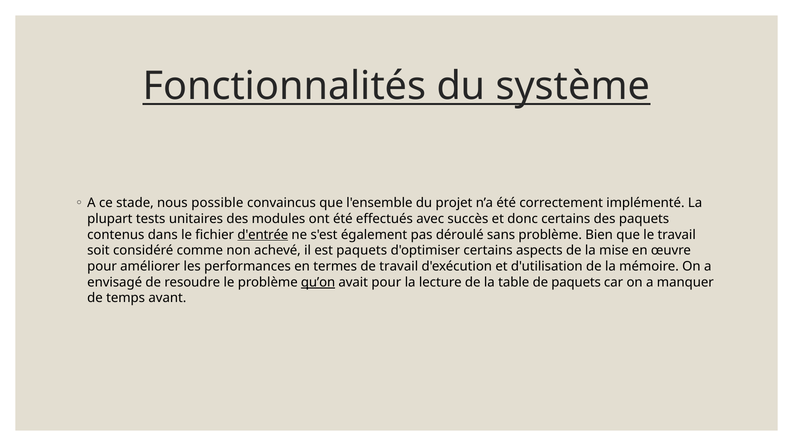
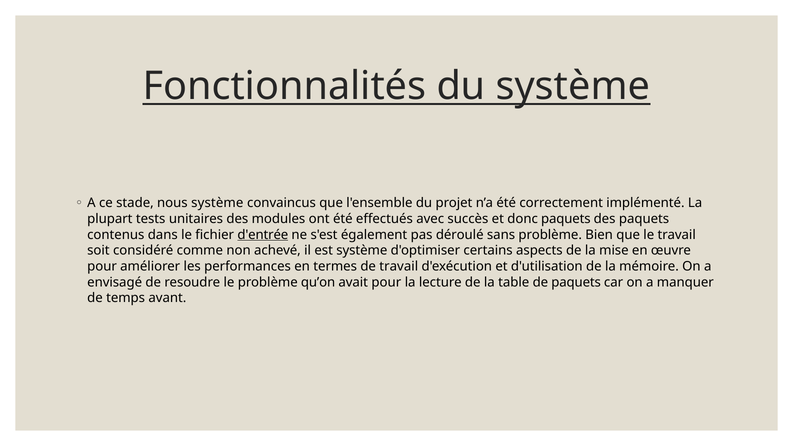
nous possible: possible -> système
donc certains: certains -> paquets
est paquets: paquets -> système
qu’on underline: present -> none
